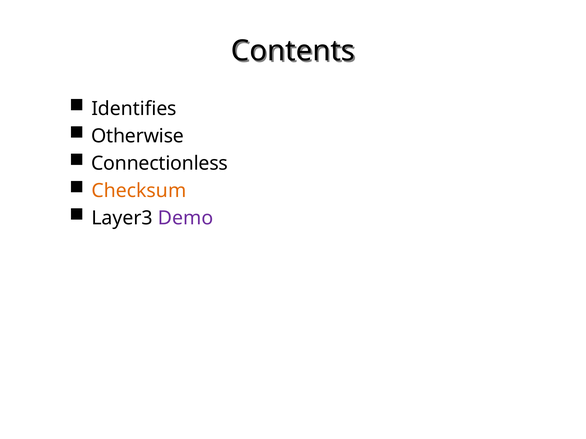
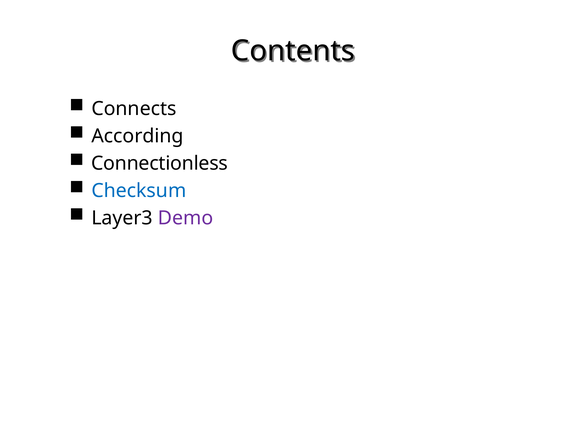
Identifies: Identifies -> Connects
Otherwise: Otherwise -> According
Checksum colour: orange -> blue
